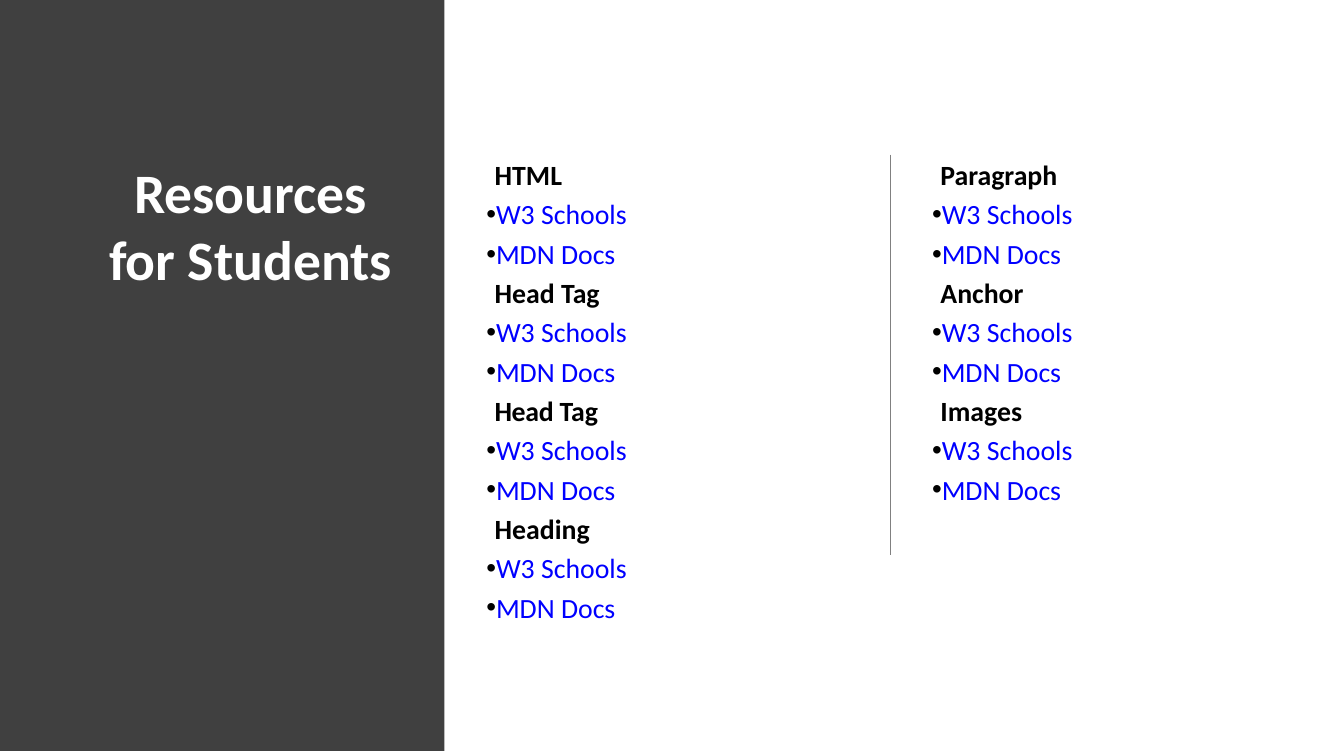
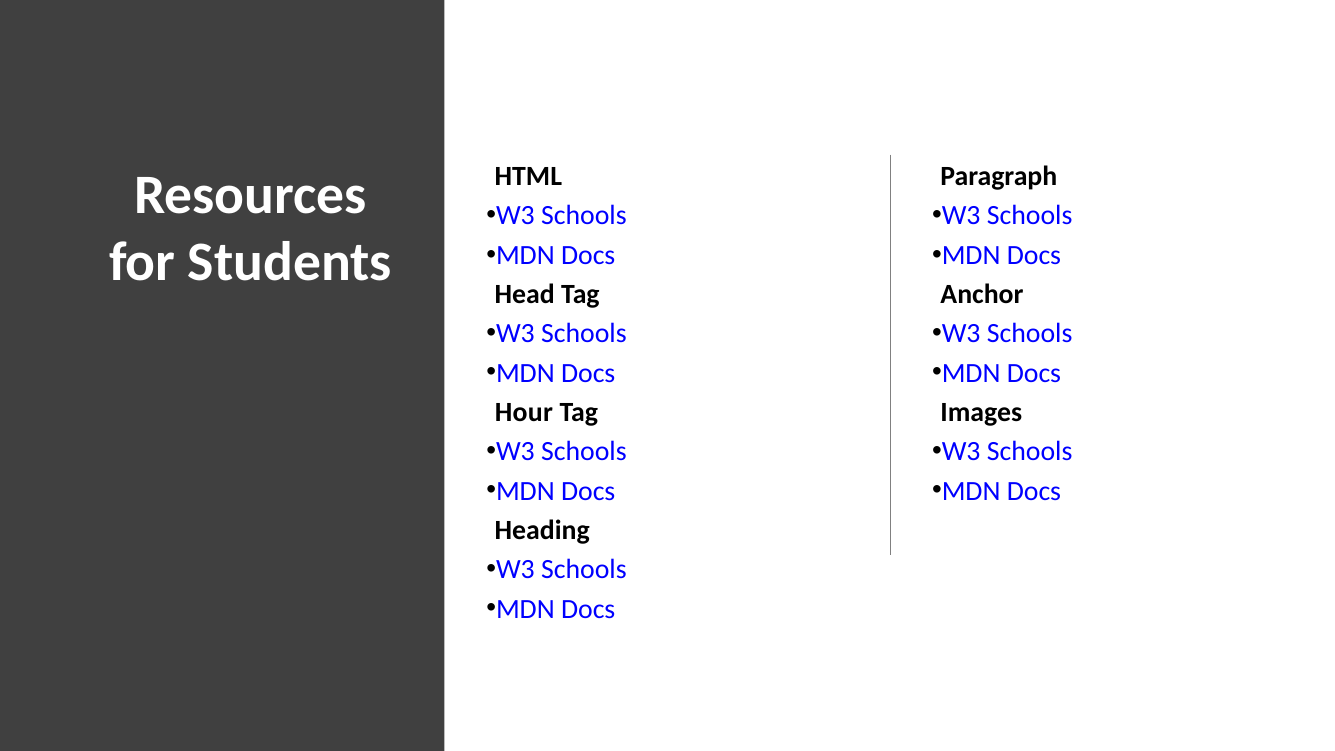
Head at (524, 413): Head -> Hour
